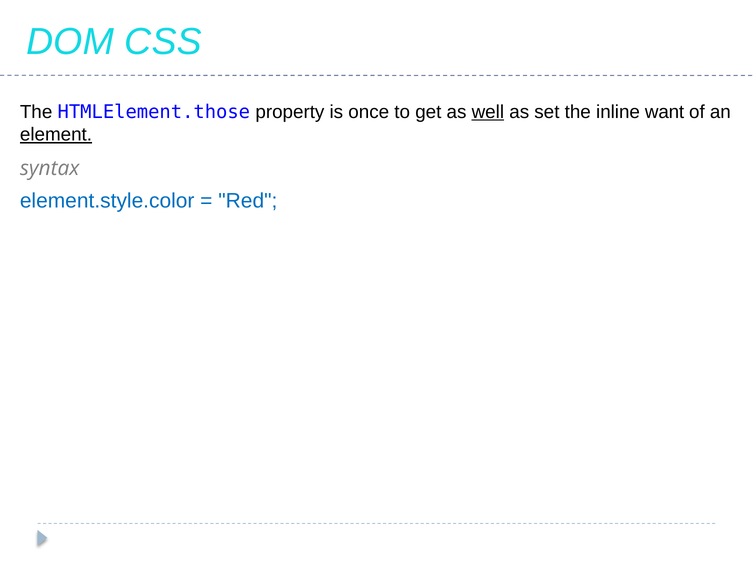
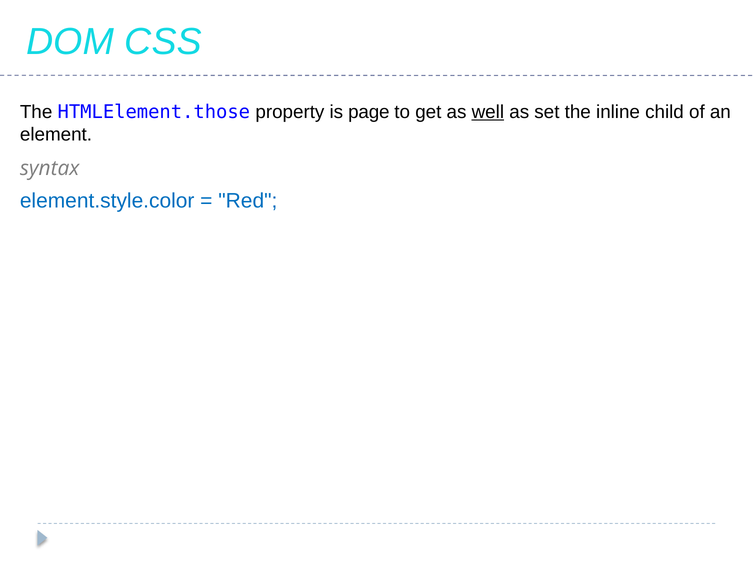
once: once -> page
want: want -> child
element underline: present -> none
